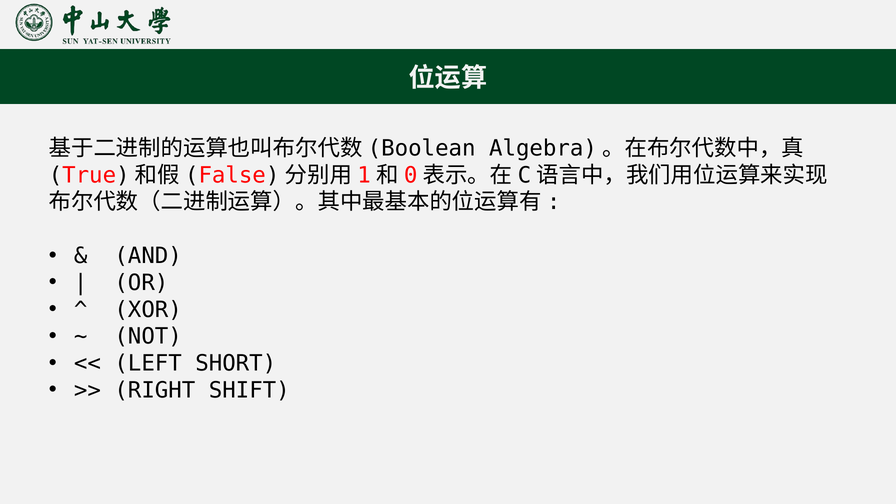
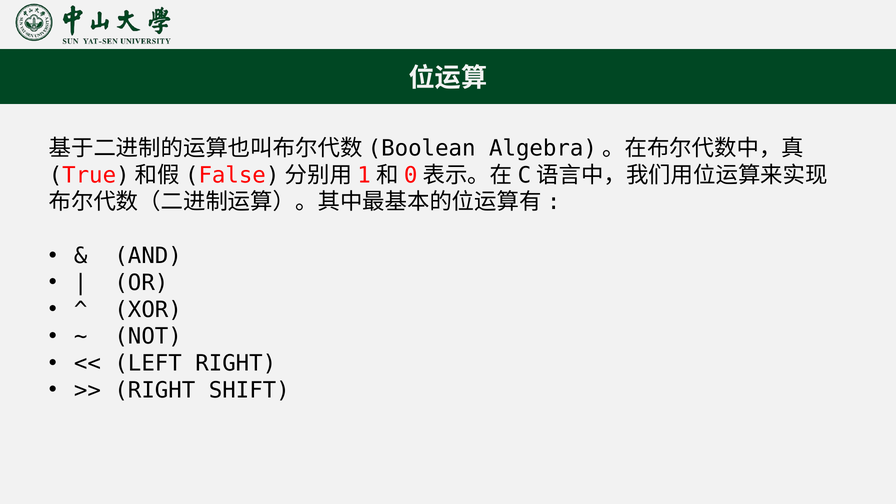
LEFT SHORT: SHORT -> RIGHT
